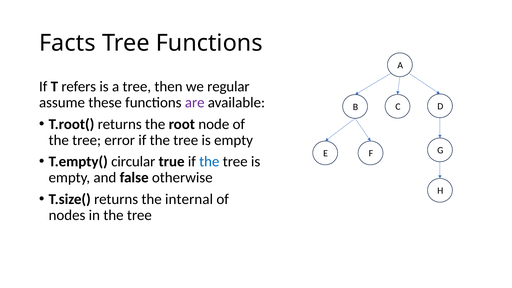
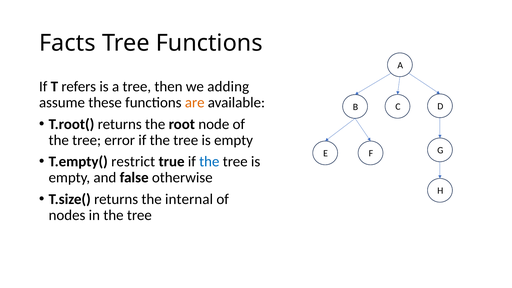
regular: regular -> adding
are colour: purple -> orange
circular: circular -> restrict
